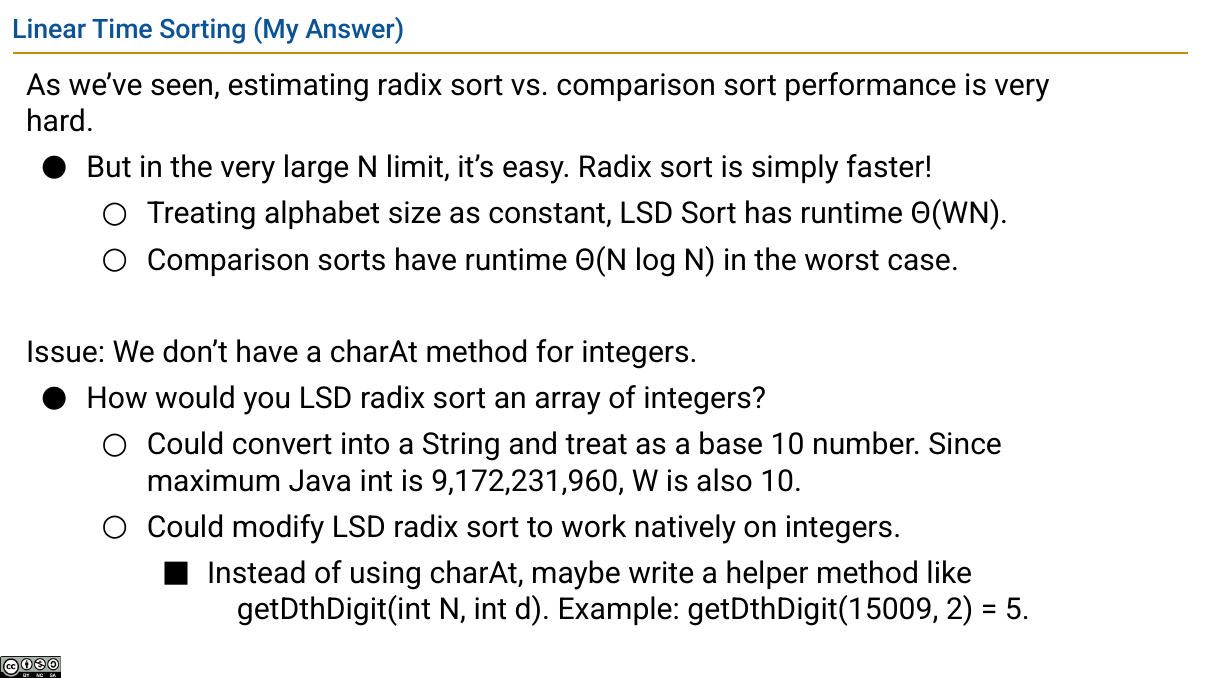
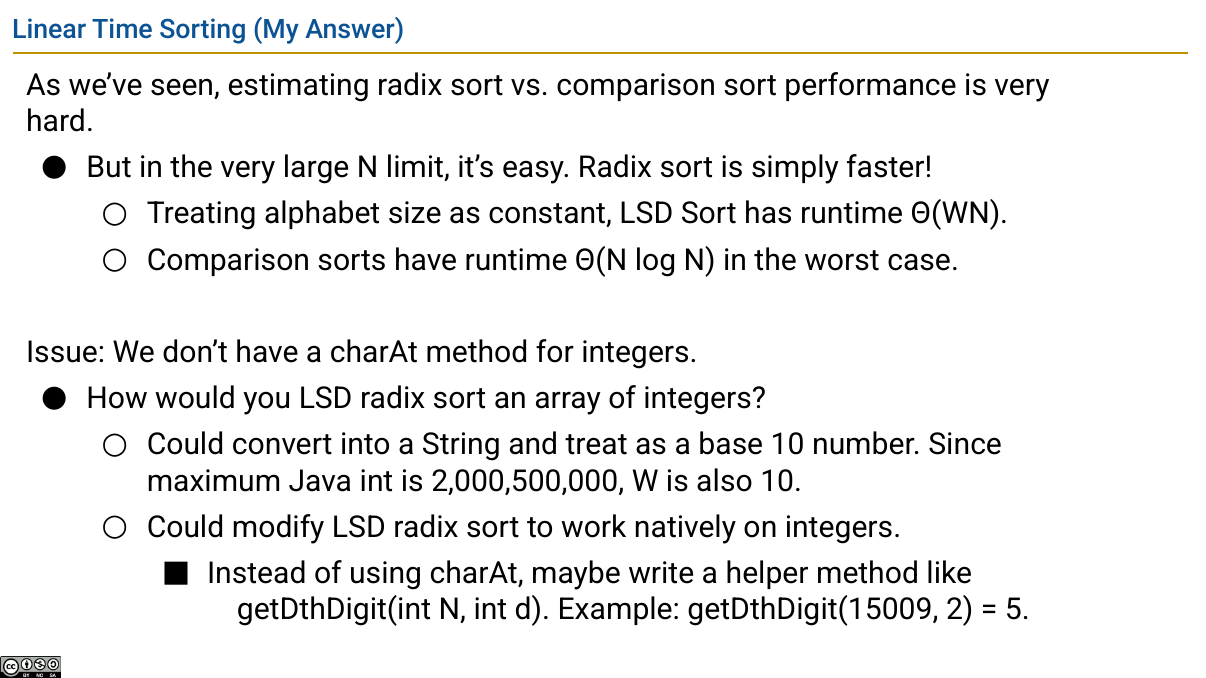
9,172,231,960: 9,172,231,960 -> 2,000,500,000
